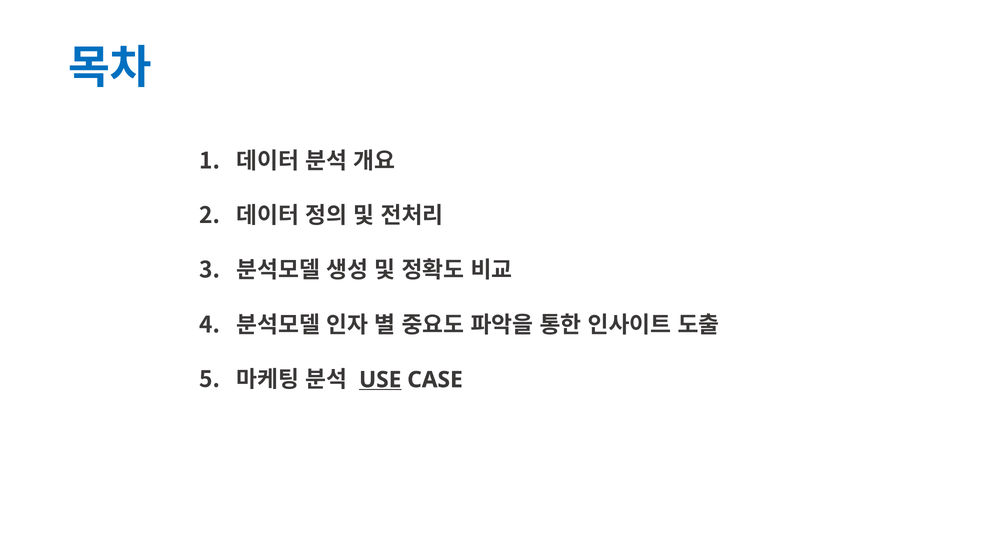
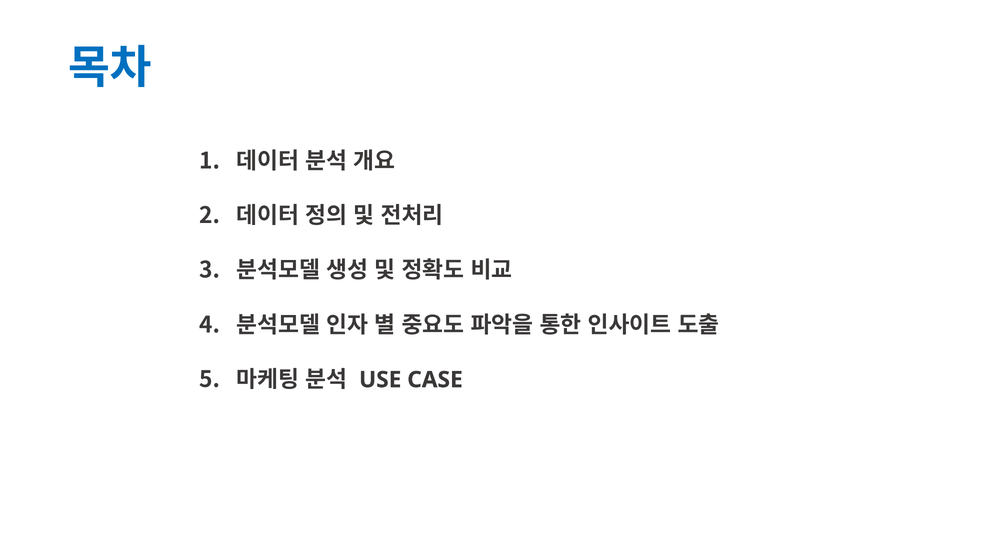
USE underline: present -> none
